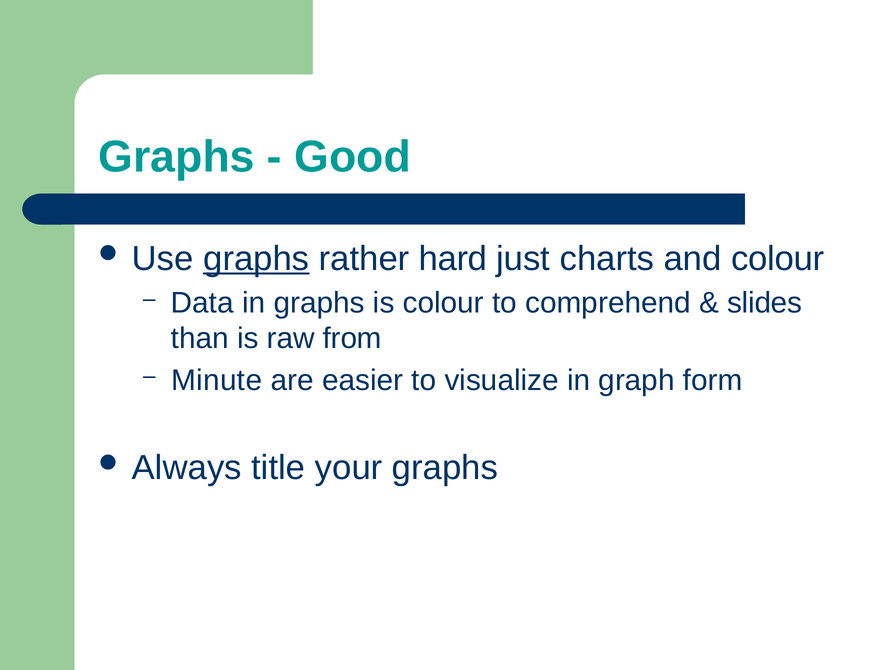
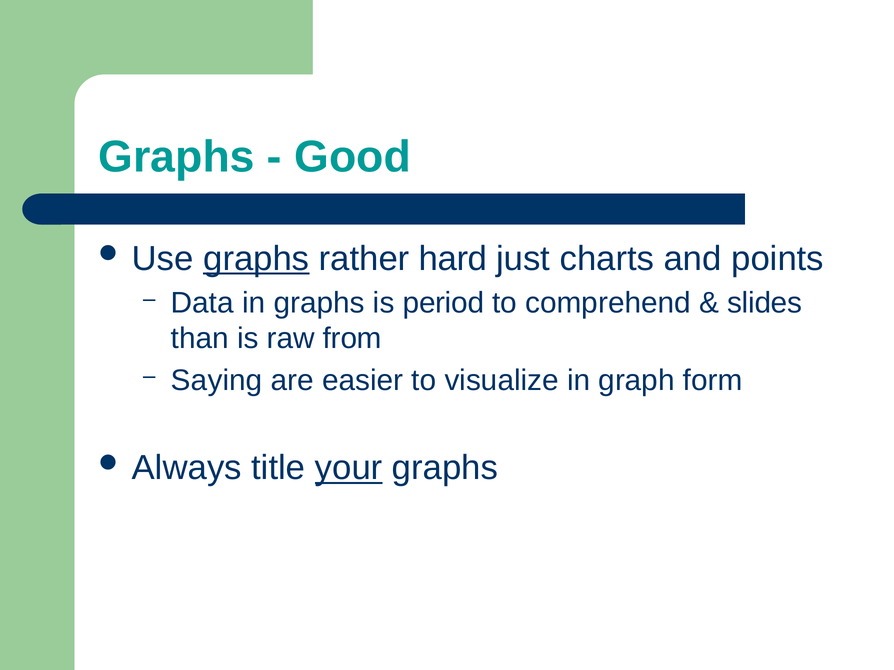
and colour: colour -> points
is colour: colour -> period
Minute: Minute -> Saying
your underline: none -> present
